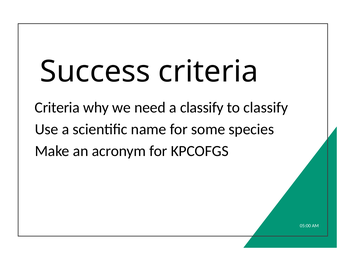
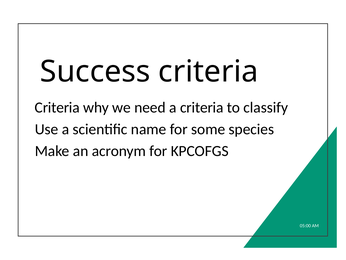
a classify: classify -> criteria
